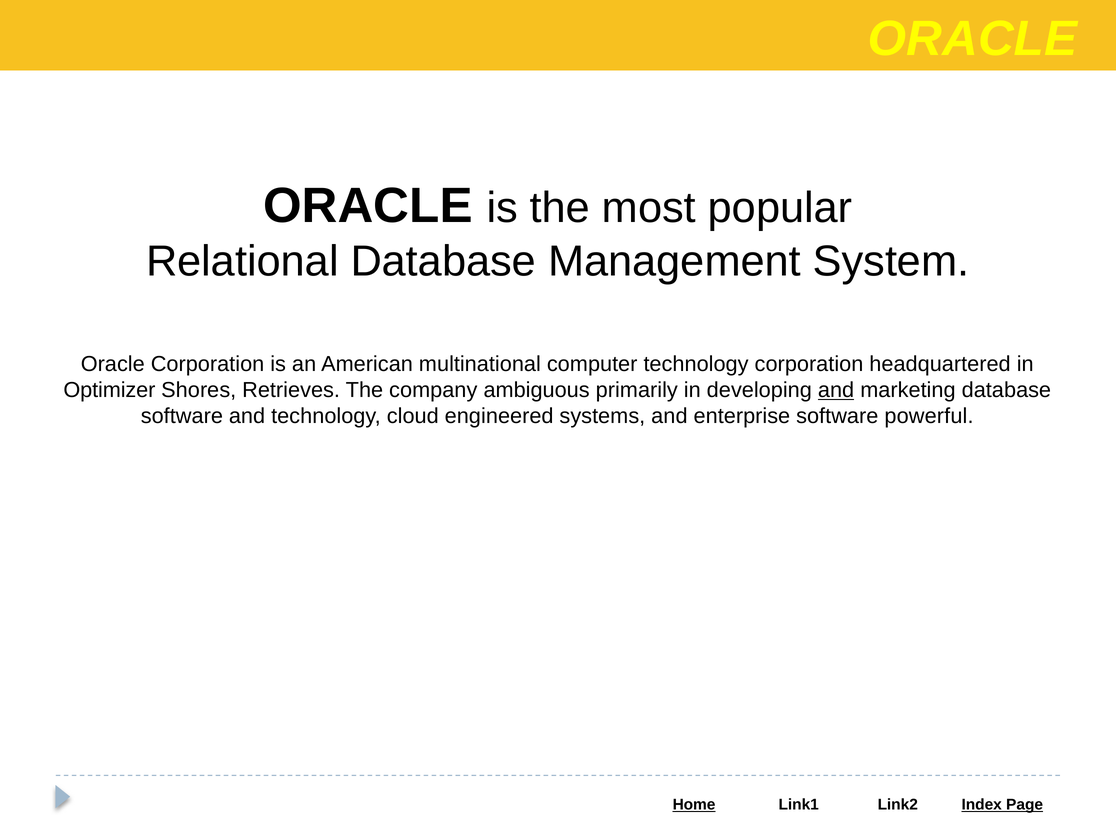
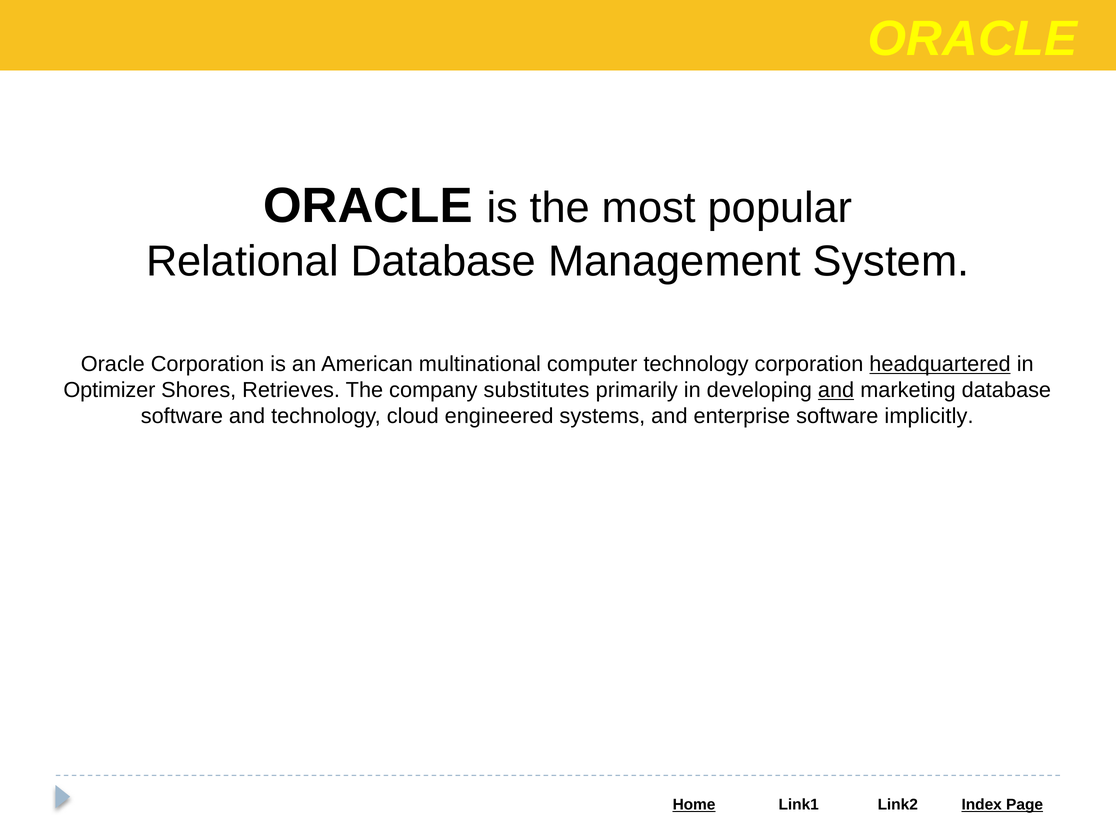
headquartered underline: none -> present
ambiguous: ambiguous -> substitutes
powerful: powerful -> implicitly
